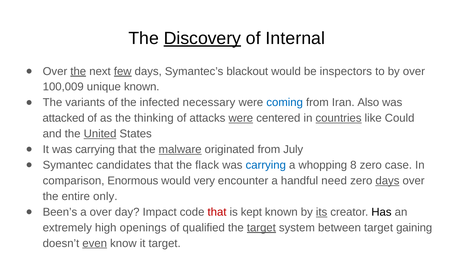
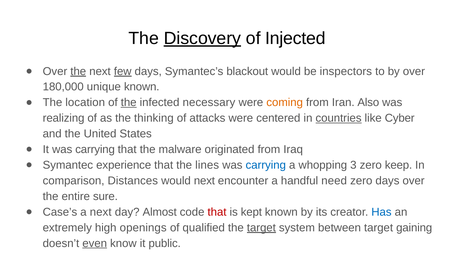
Internal: Internal -> Injected
100,009: 100,009 -> 180,000
variants: variants -> location
the at (129, 103) underline: none -> present
coming colour: blue -> orange
attacked: attacked -> realizing
were at (241, 118) underline: present -> none
Could: Could -> Cyber
United underline: present -> none
malware underline: present -> none
July: July -> Iraq
candidates: candidates -> experience
flack: flack -> lines
8: 8 -> 3
case: case -> keep
Enormous: Enormous -> Distances
would very: very -> next
days at (387, 181) underline: present -> none
only: only -> sure
Been’s: Been’s -> Case’s
a over: over -> next
Impact: Impact -> Almost
its underline: present -> none
Has colour: black -> blue
it target: target -> public
